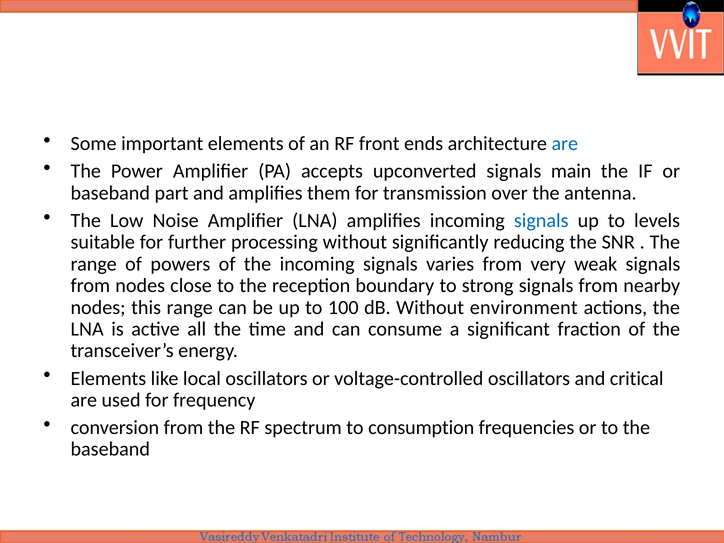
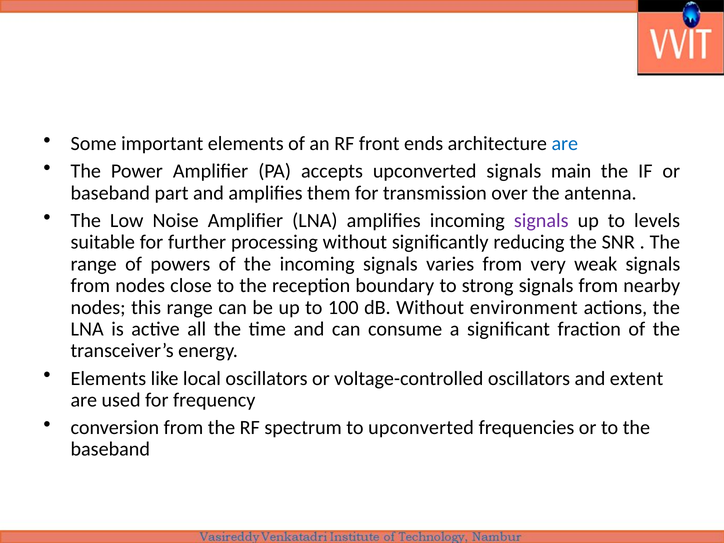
signals at (541, 221) colour: blue -> purple
critical: critical -> extent
to consumption: consumption -> upconverted
